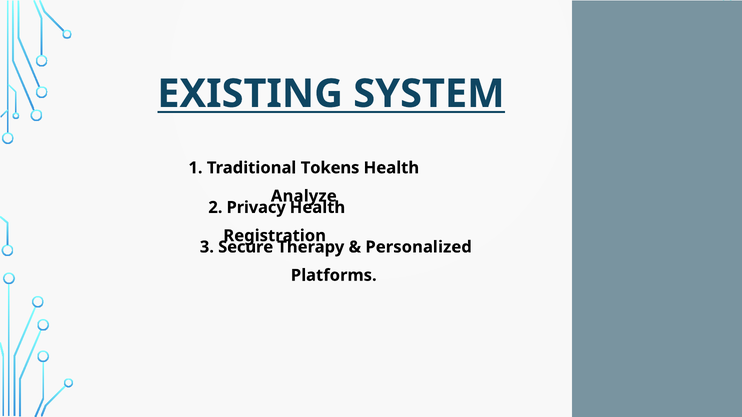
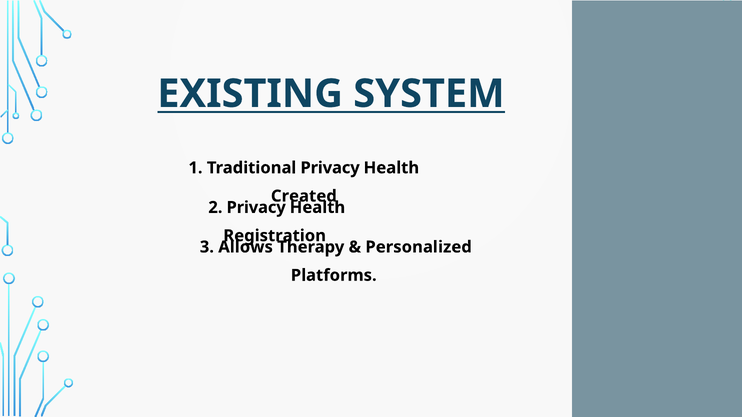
Traditional Tokens: Tokens -> Privacy
Analyze: Analyze -> Created
Secure: Secure -> Allows
